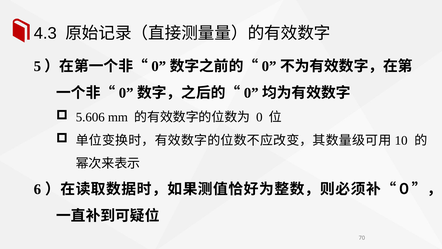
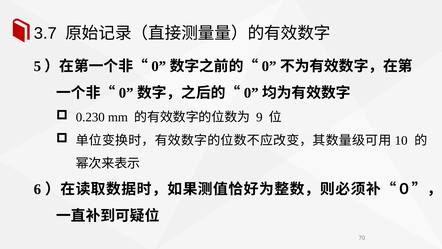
4.3: 4.3 -> 3.7
5.606: 5.606 -> 0.230
0 at (259, 117): 0 -> 9
